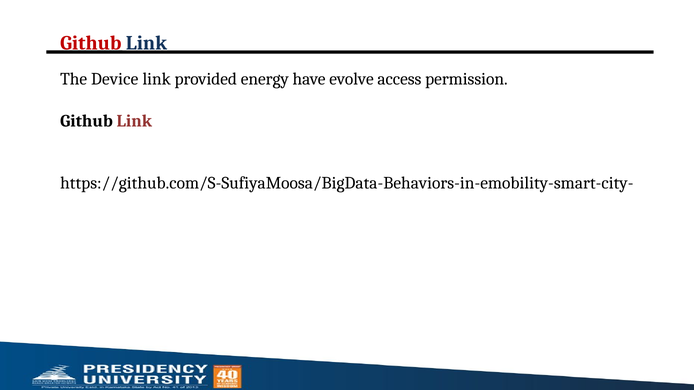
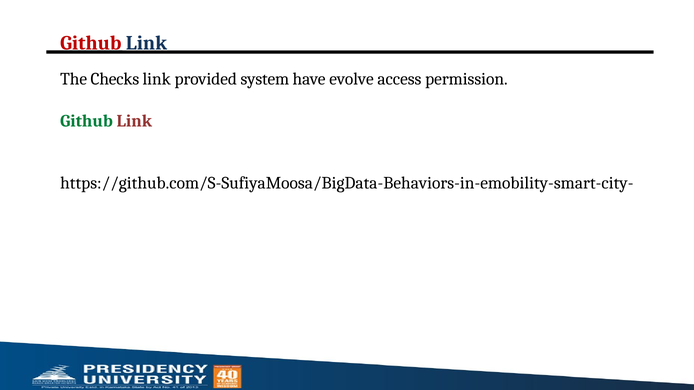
Device: Device -> Checks
energy: energy -> system
Github at (86, 121) colour: black -> green
